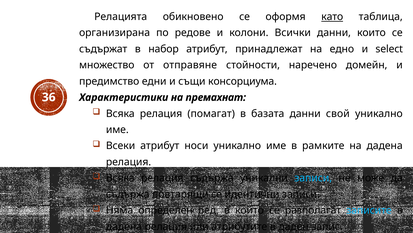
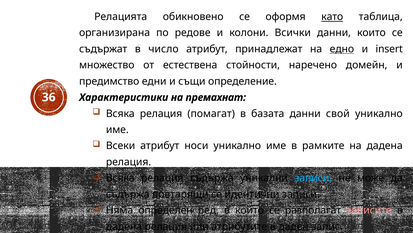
набор: набор -> число
едно underline: none -> present
select: select -> insert
отправяне: отправяне -> естествена
консорциума: консорциума -> определение
записите colour: light blue -> pink
